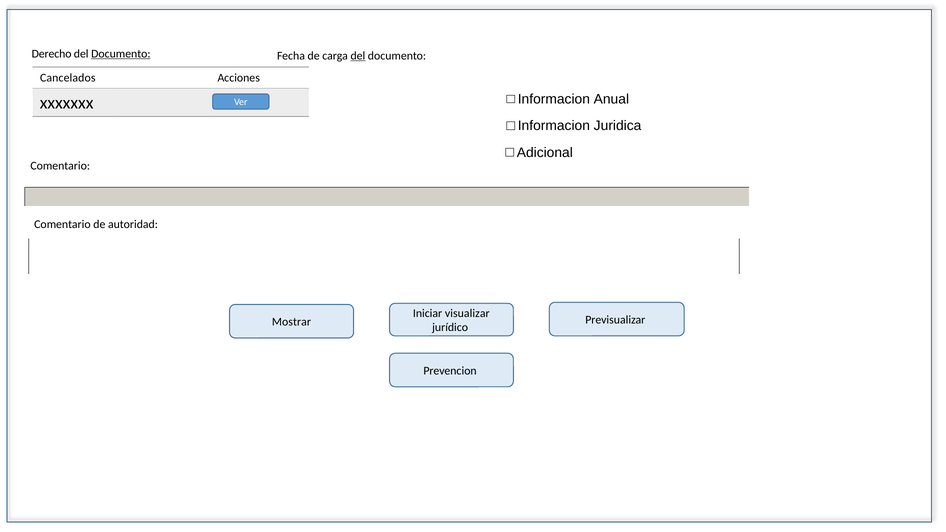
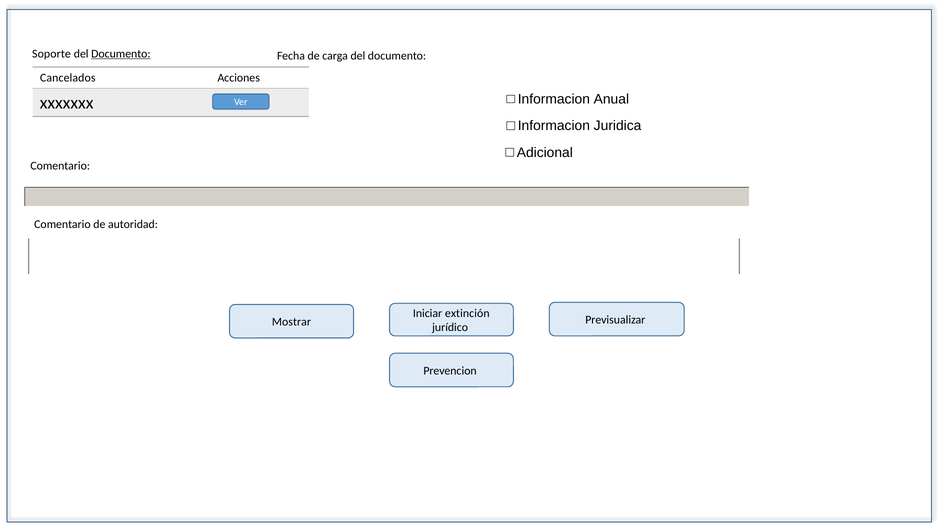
Derecho: Derecho -> Soporte
del at (358, 56) underline: present -> none
visualizar: visualizar -> extinción
